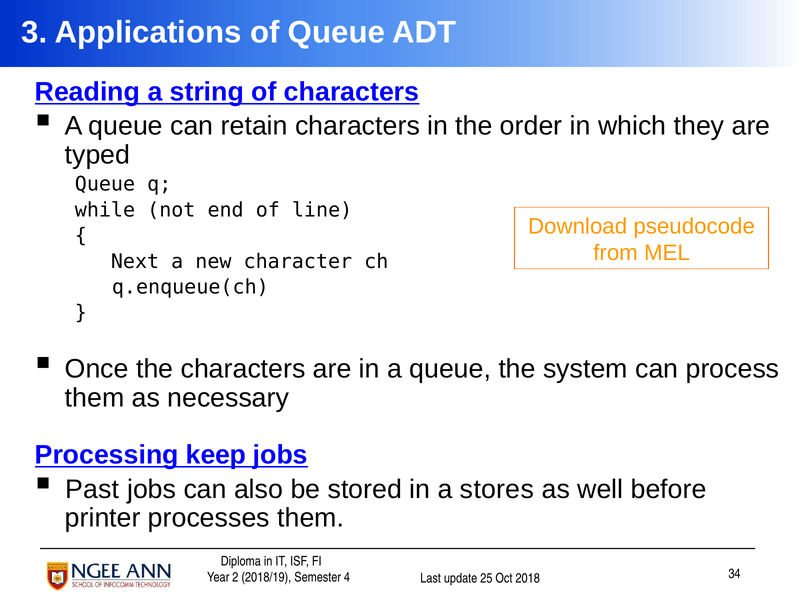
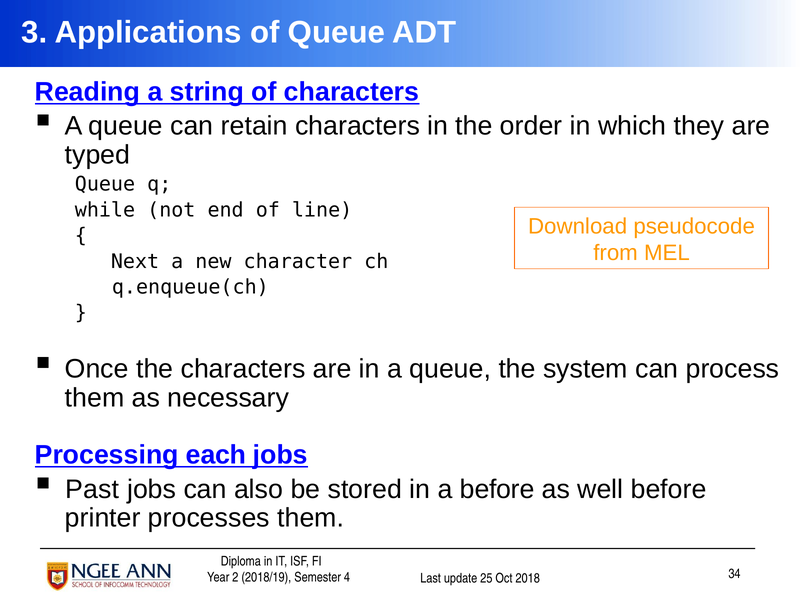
keep: keep -> each
a stores: stores -> before
